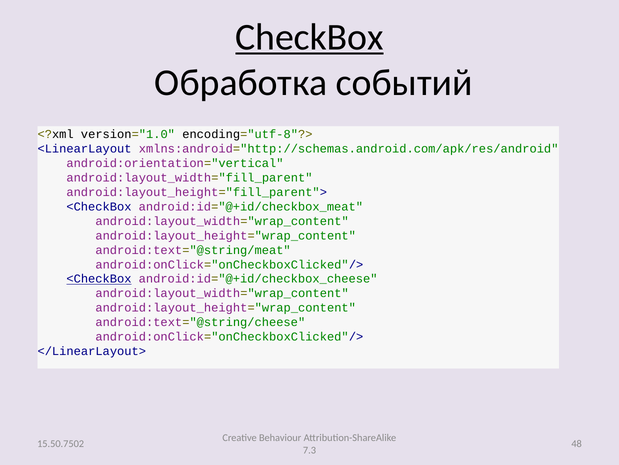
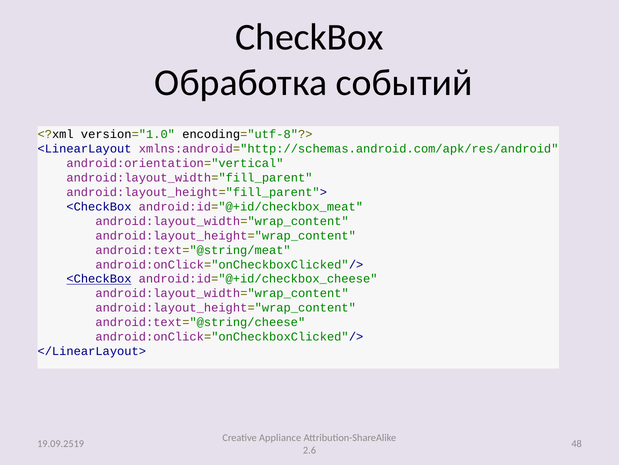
CheckBox underline: present -> none
Behaviour: Behaviour -> Appliance
15.50.7502: 15.50.7502 -> 19.09.2519
7.3: 7.3 -> 2.6
